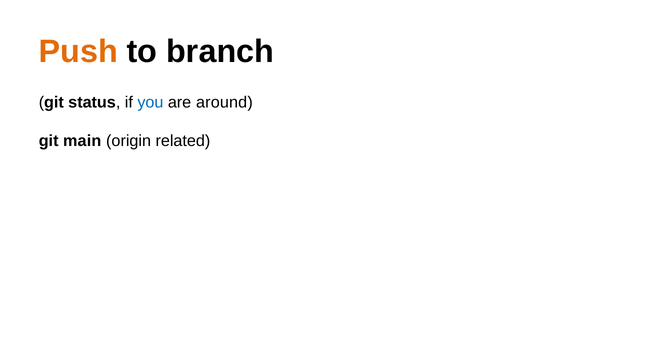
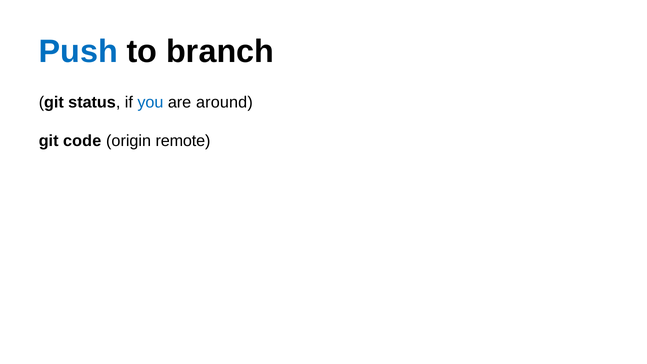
Push colour: orange -> blue
main: main -> code
related: related -> remote
